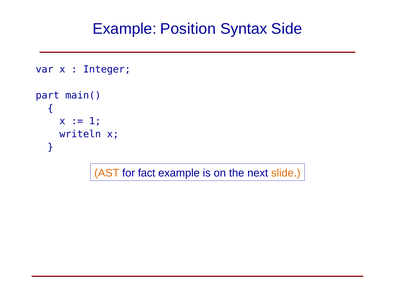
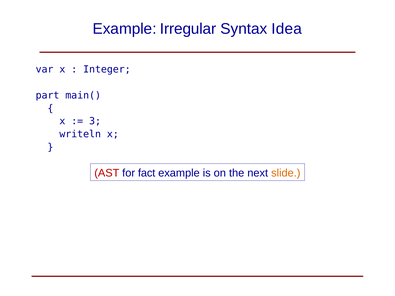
Position: Position -> Irregular
Side: Side -> Idea
1: 1 -> 3
AST colour: orange -> red
